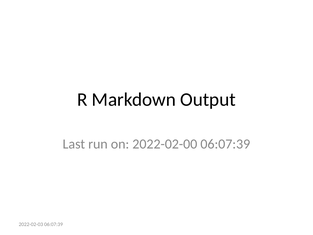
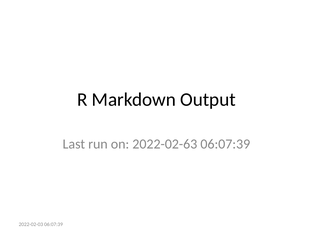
2022-02-00: 2022-02-00 -> 2022-02-63
